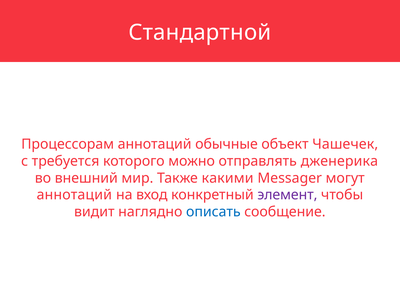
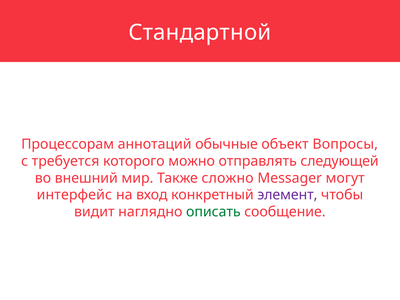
Чашечек: Чашечек -> Вопросы
дженерика: дженерика -> следующей
какими: какими -> сложно
аннотаций at (74, 195): аннотаций -> интерфейс
описать colour: blue -> green
